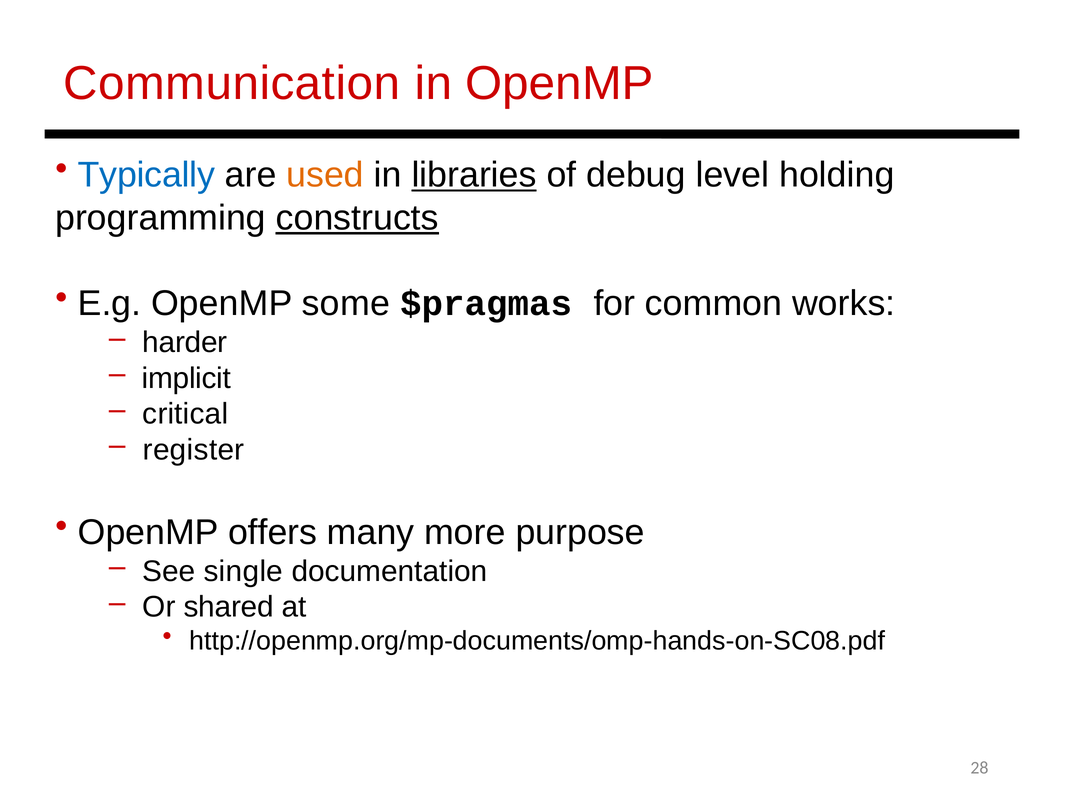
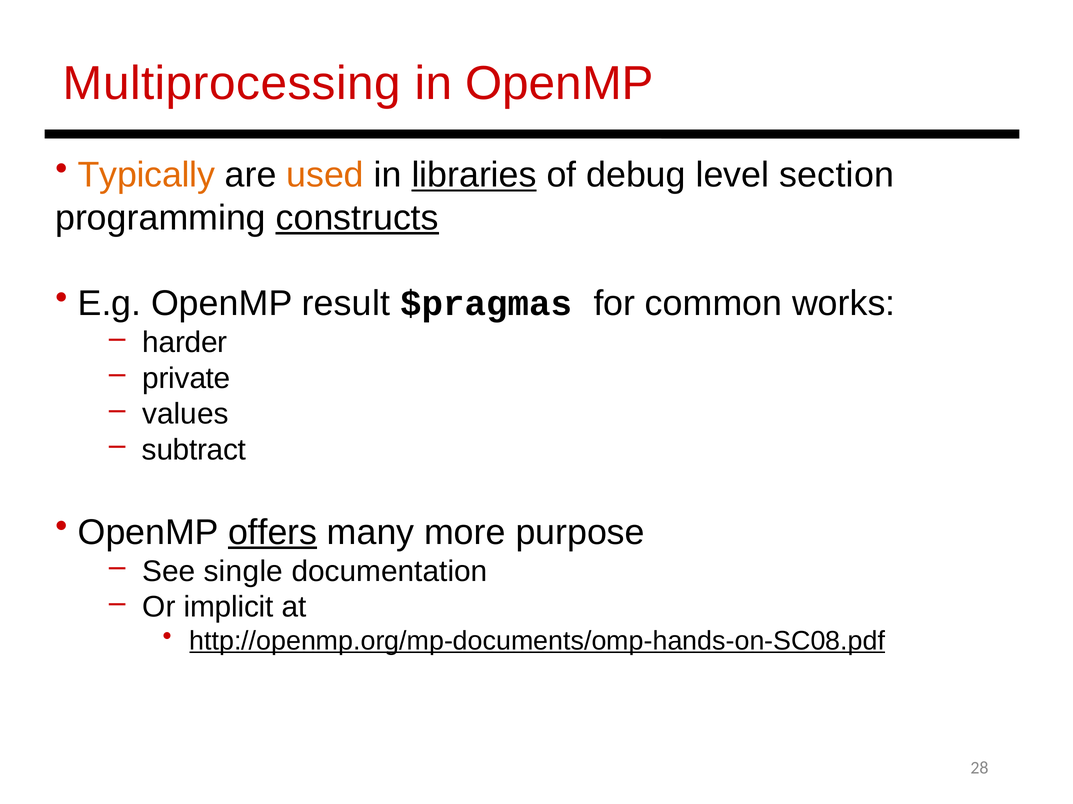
Communication: Communication -> Multiprocessing
Typically colour: blue -> orange
holding: holding -> section
some: some -> result
implicit: implicit -> private
critical: critical -> values
register: register -> subtract
offers underline: none -> present
shared: shared -> implicit
http://openmp.org/mp-documents/omp-hands-on-SC08.pdf underline: none -> present
